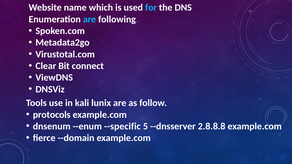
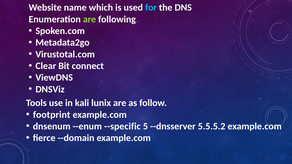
are at (89, 19) colour: light blue -> light green
protocols: protocols -> footprint
2.8.8.8: 2.8.8.8 -> 5.5.5.2
